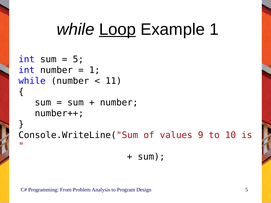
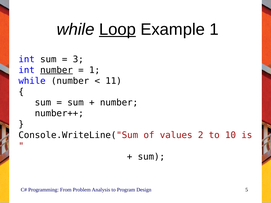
5 at (78, 59): 5 -> 3
number at (57, 70) underline: none -> present
9: 9 -> 2
